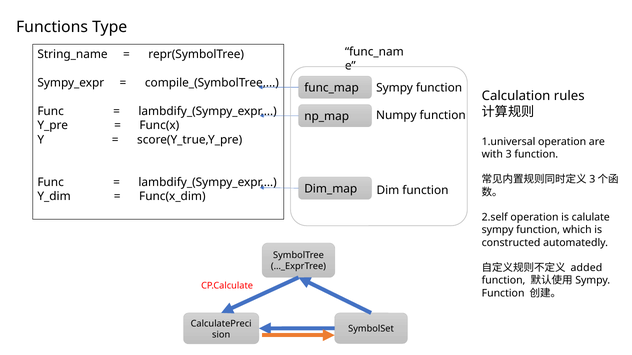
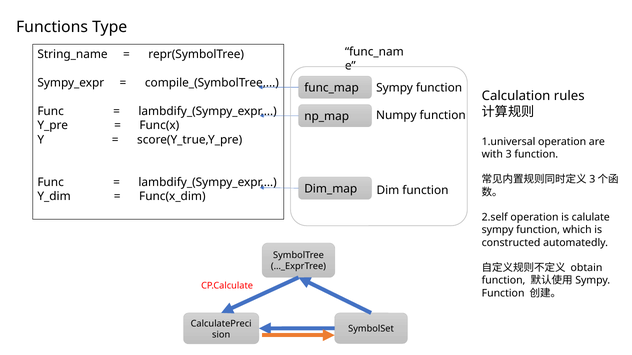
added: added -> obtain
